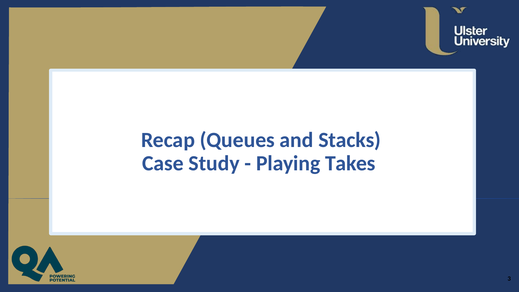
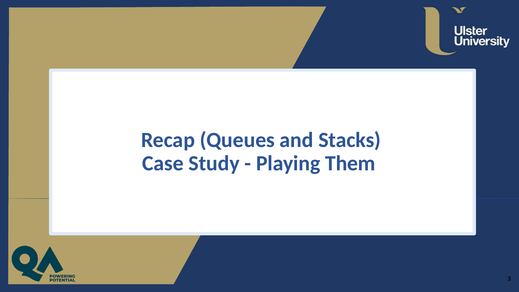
Takes: Takes -> Them
